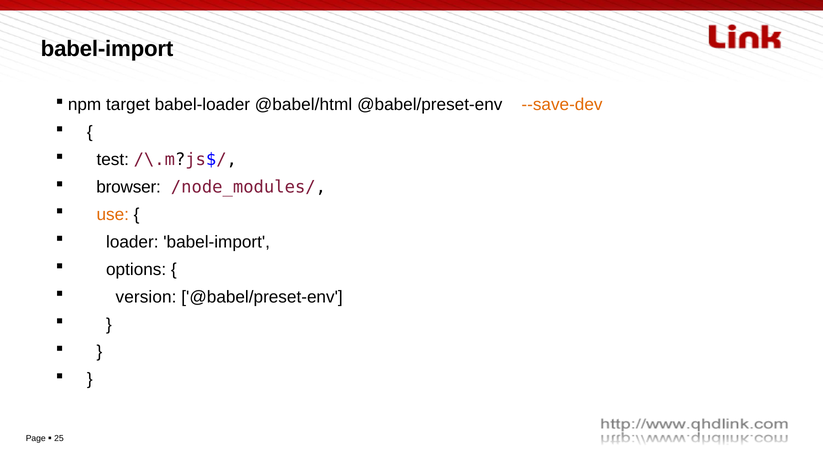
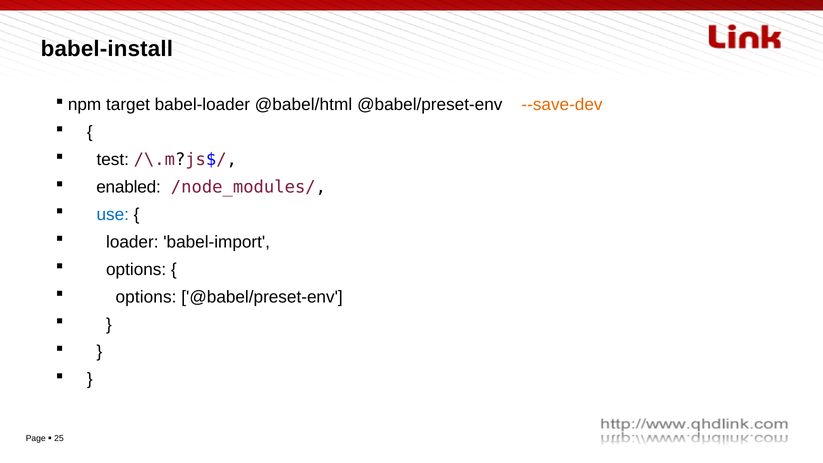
babel-import at (107, 49): babel-import -> babel-install
browser: browser -> enabled
use colour: orange -> blue
version at (146, 297): version -> options
